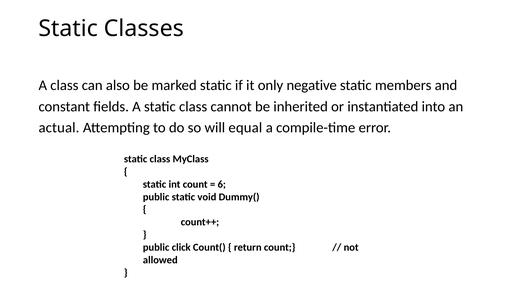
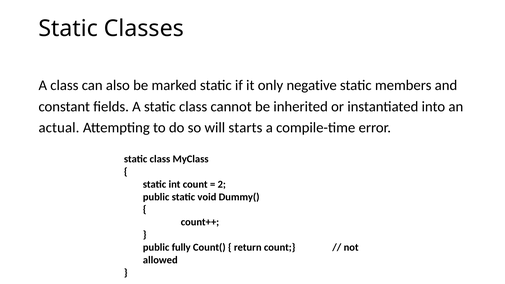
equal: equal -> starts
6: 6 -> 2
click: click -> fully
